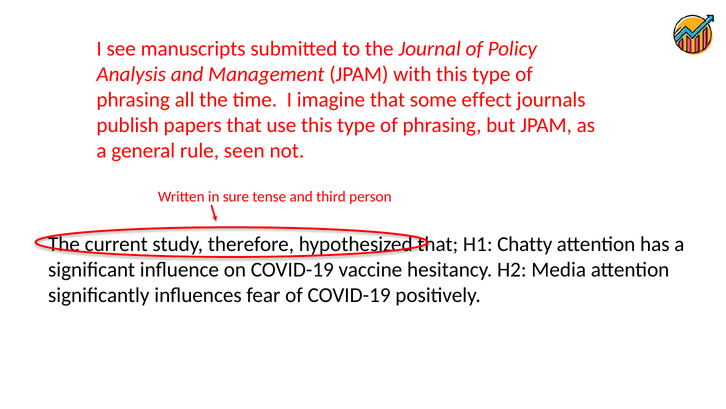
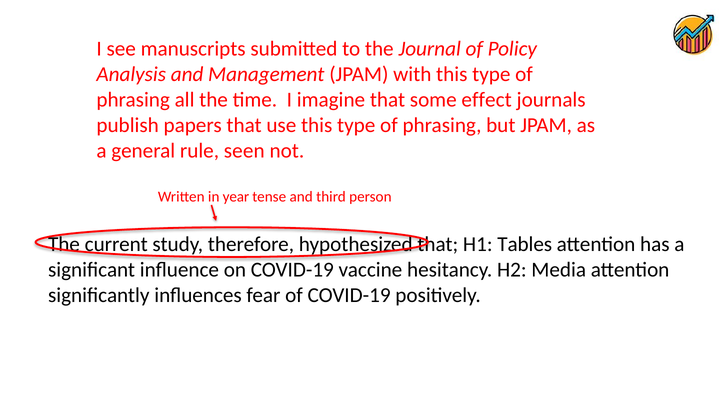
sure: sure -> year
Chatty: Chatty -> Tables
